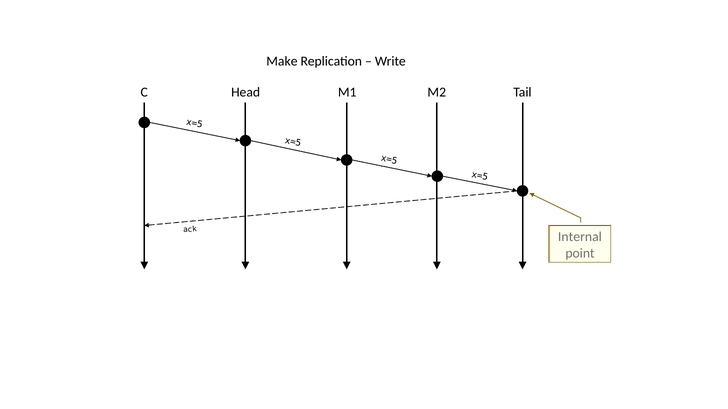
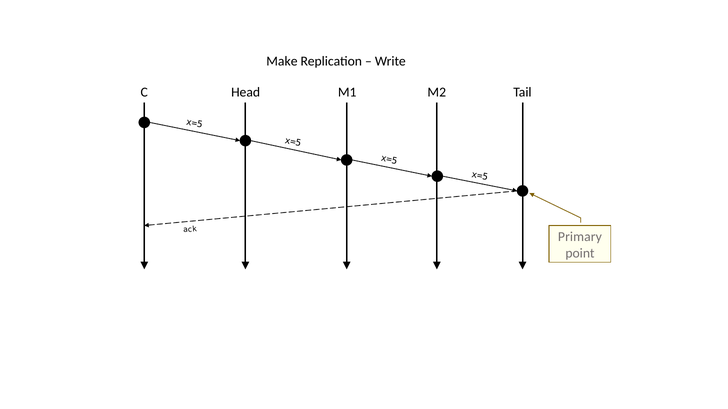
Internal: Internal -> Primary
